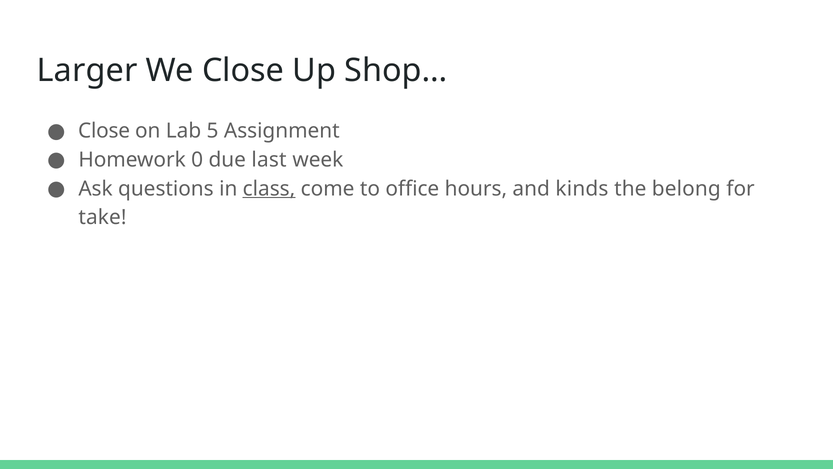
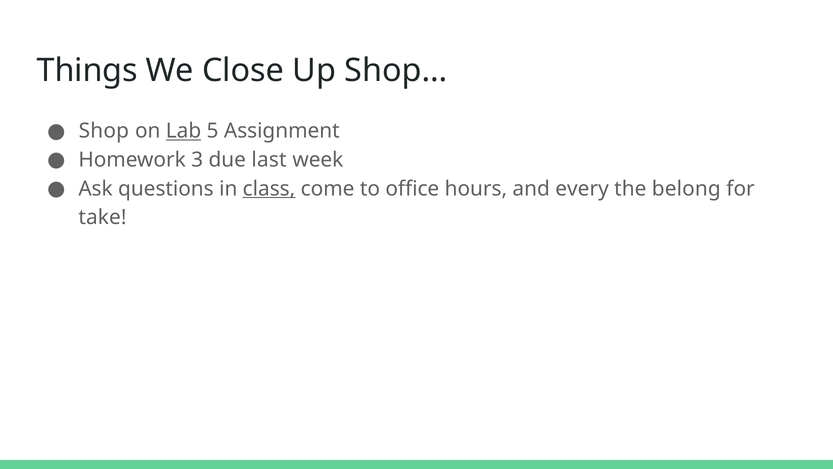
Larger: Larger -> Things
Close at (104, 131): Close -> Shop
Lab underline: none -> present
0: 0 -> 3
kinds: kinds -> every
